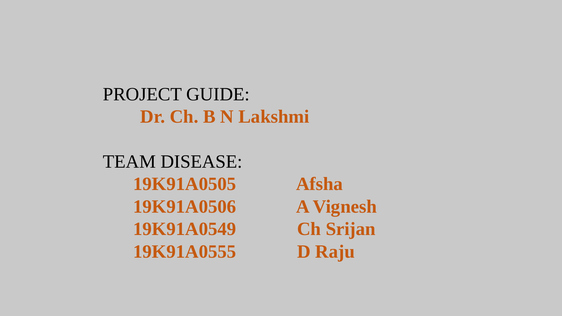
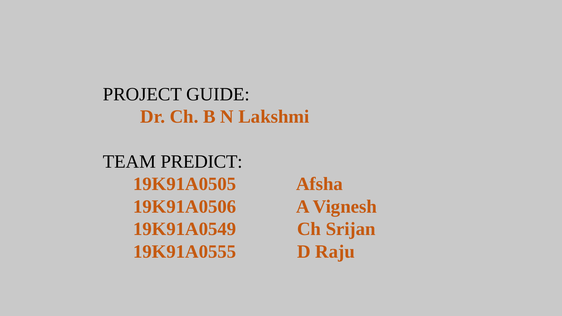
DISEASE: DISEASE -> PREDICT
